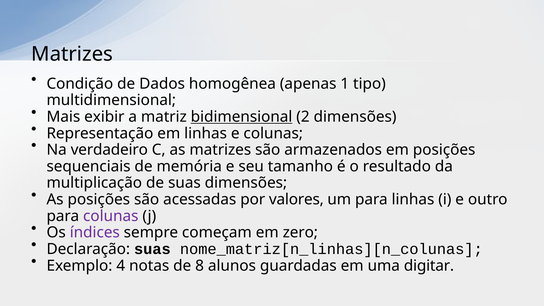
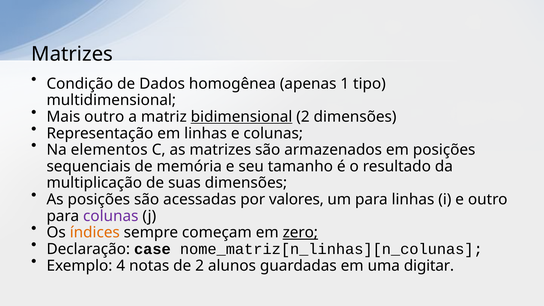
Mais exibir: exibir -> outro
verdadeiro: verdadeiro -> elementos
índices colour: purple -> orange
zero underline: none -> present
Declaração suas: suas -> case
de 8: 8 -> 2
